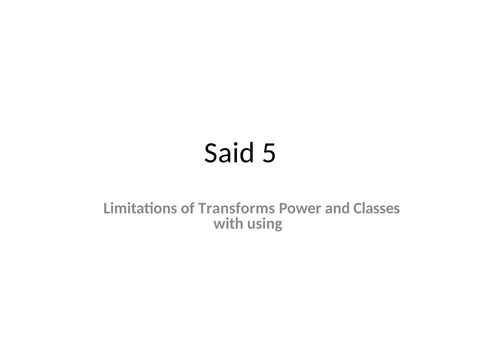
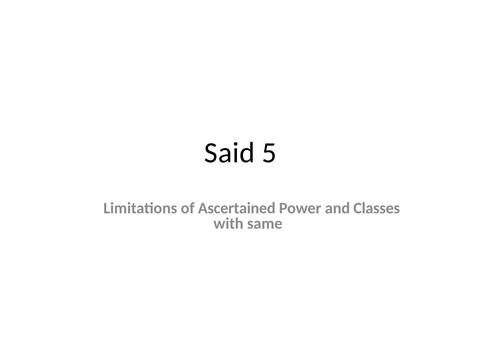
Transforms: Transforms -> Ascertained
using: using -> same
